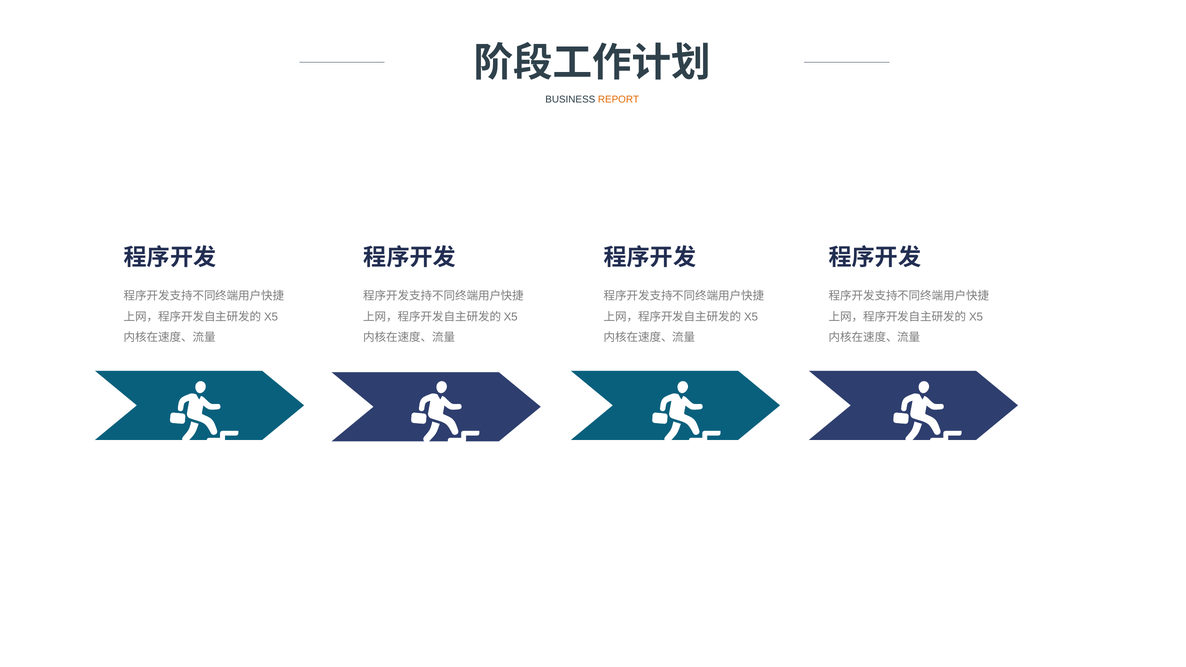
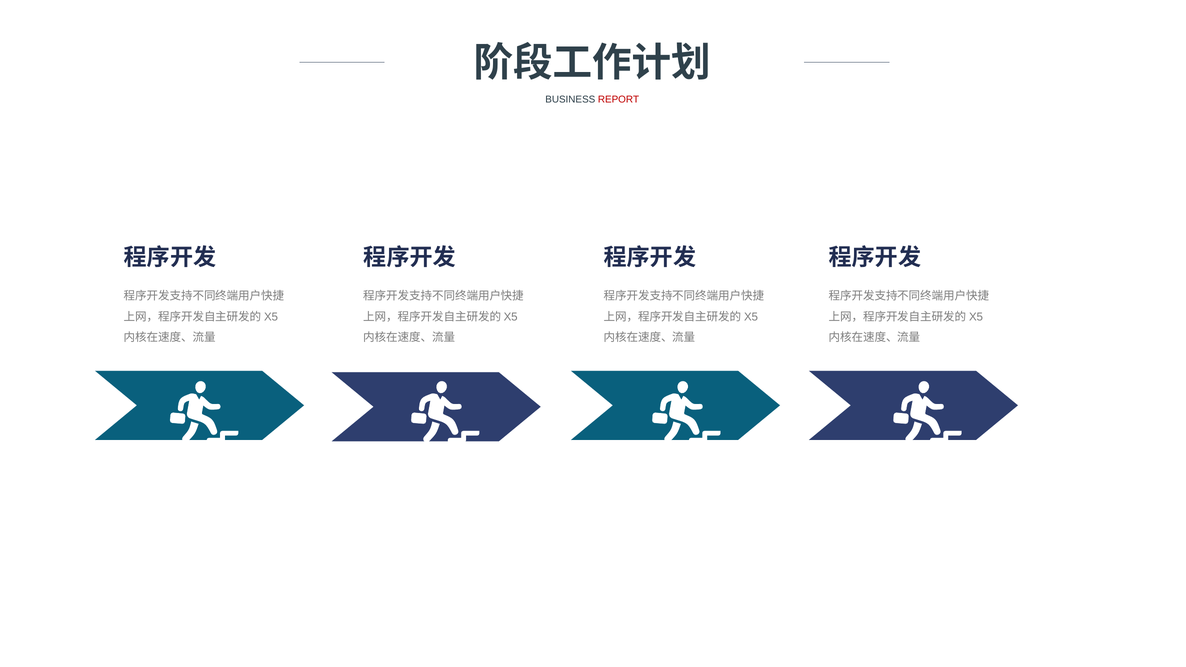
REPORT colour: orange -> red
